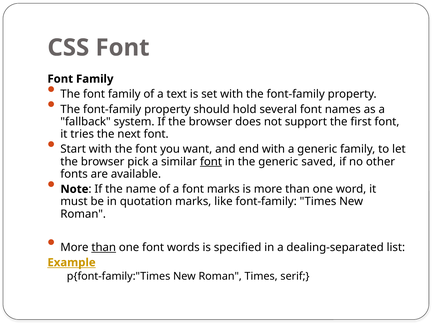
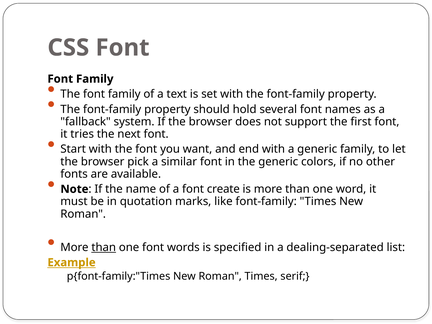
font at (211, 162) underline: present -> none
saved: saved -> colors
font marks: marks -> create
